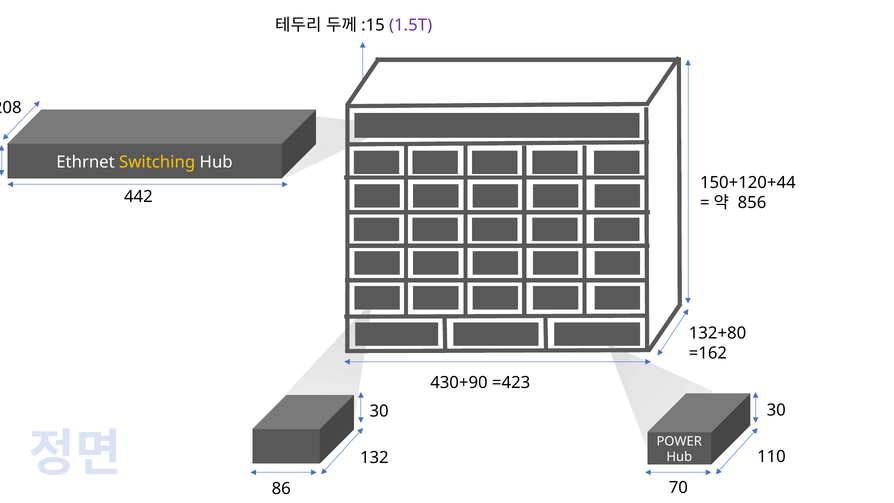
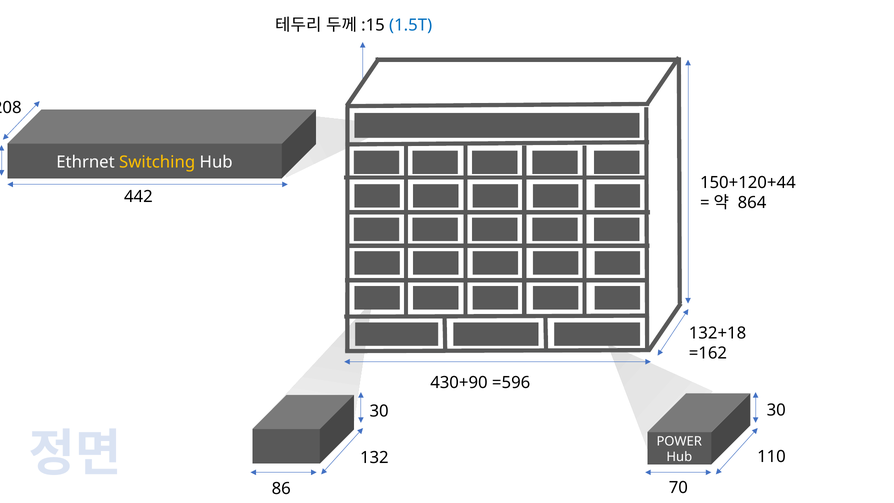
1.5T colour: purple -> blue
856: 856 -> 864
132+80: 132+80 -> 132+18
=423: =423 -> =596
